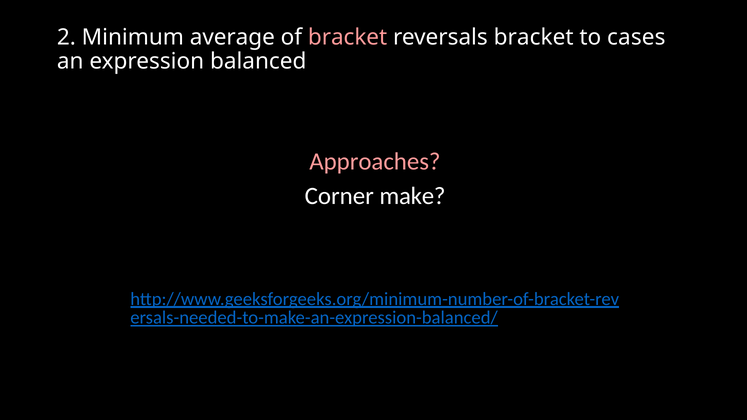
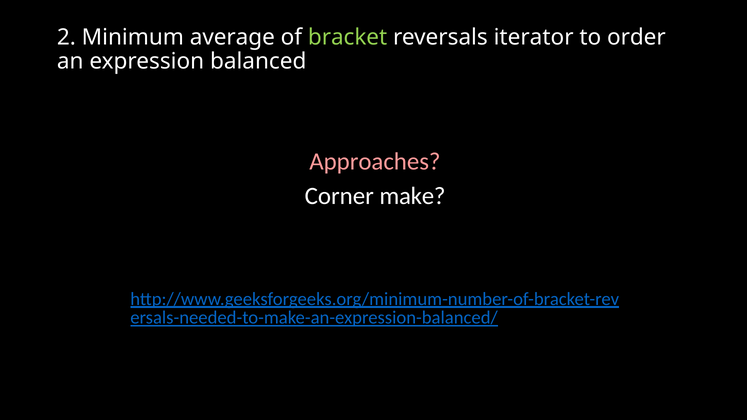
bracket at (348, 37) colour: pink -> light green
reversals bracket: bracket -> iterator
cases: cases -> order
